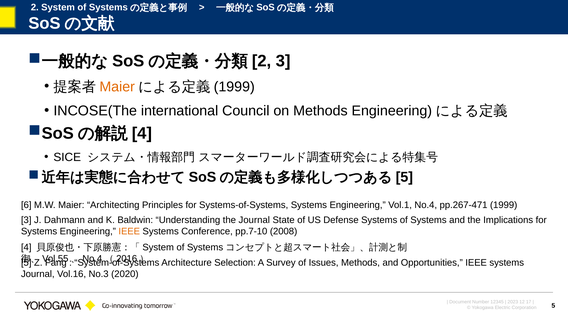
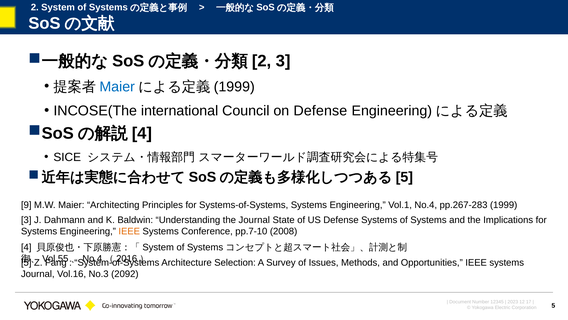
Maier at (117, 87) colour: orange -> blue
on Methods: Methods -> Defense
6: 6 -> 9
pp.267-471: pp.267-471 -> pp.267-283
2020: 2020 -> 2092
